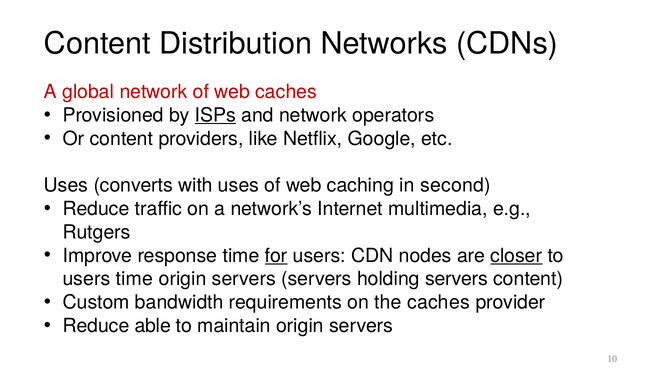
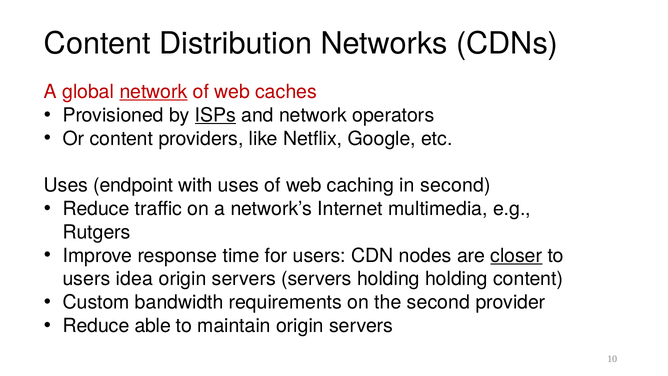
network at (153, 92) underline: none -> present
converts: converts -> endpoint
for underline: present -> none
users time: time -> idea
holding servers: servers -> holding
the caches: caches -> second
